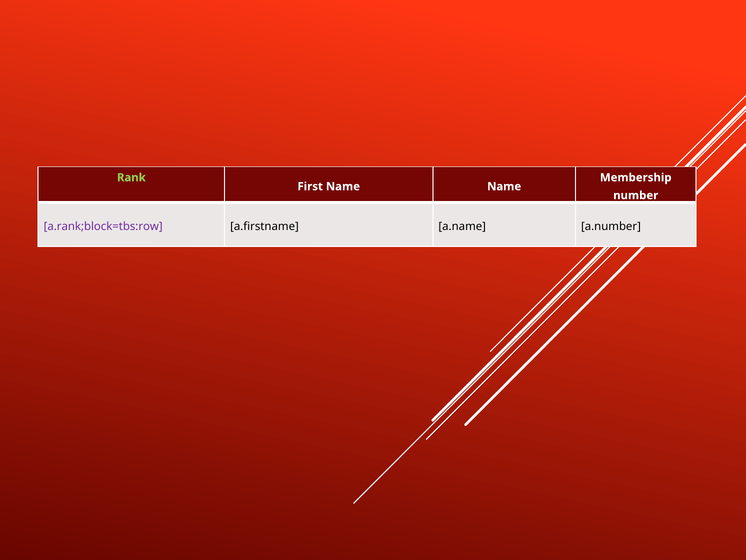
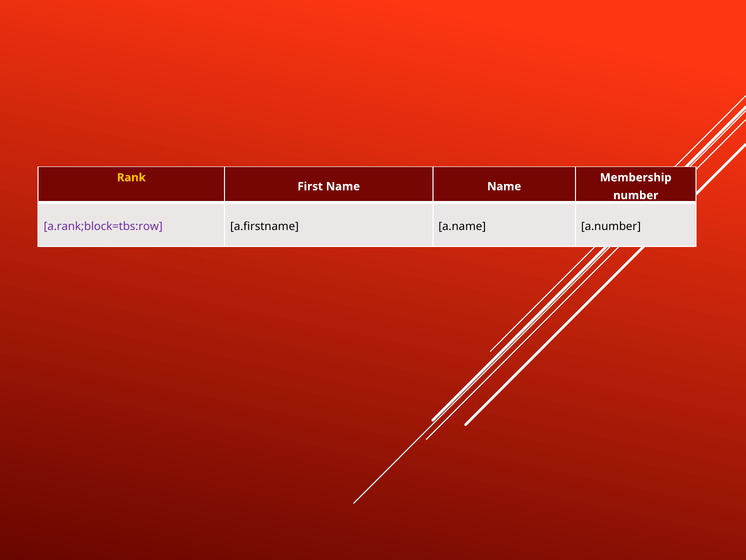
Rank colour: light green -> yellow
